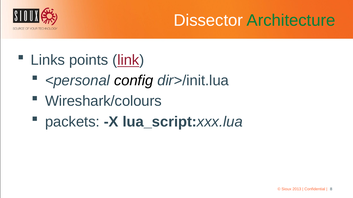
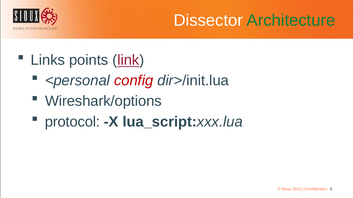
config colour: black -> red
Wireshark/colours: Wireshark/colours -> Wireshark/options
packets: packets -> protocol
